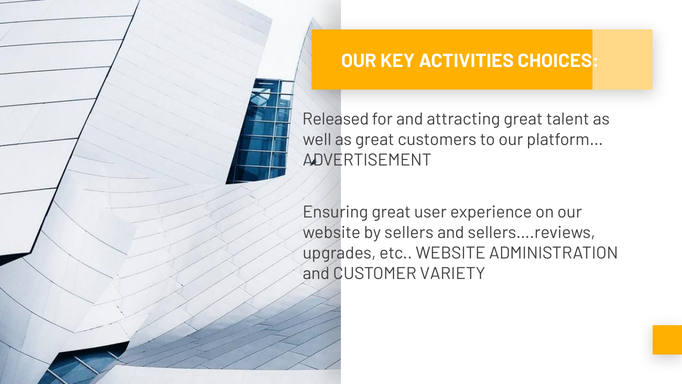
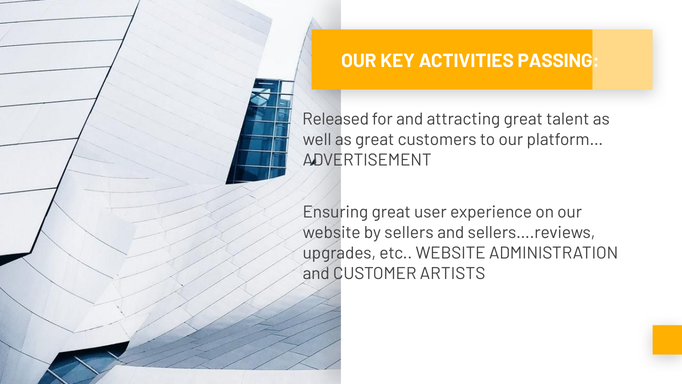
CHOICES: CHOICES -> PASSING
VARIETY: VARIETY -> ARTISTS
